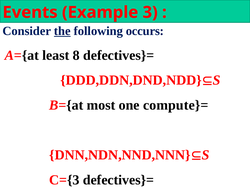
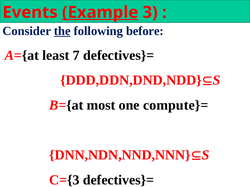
Example underline: none -> present
occurs: occurs -> before
8: 8 -> 7
